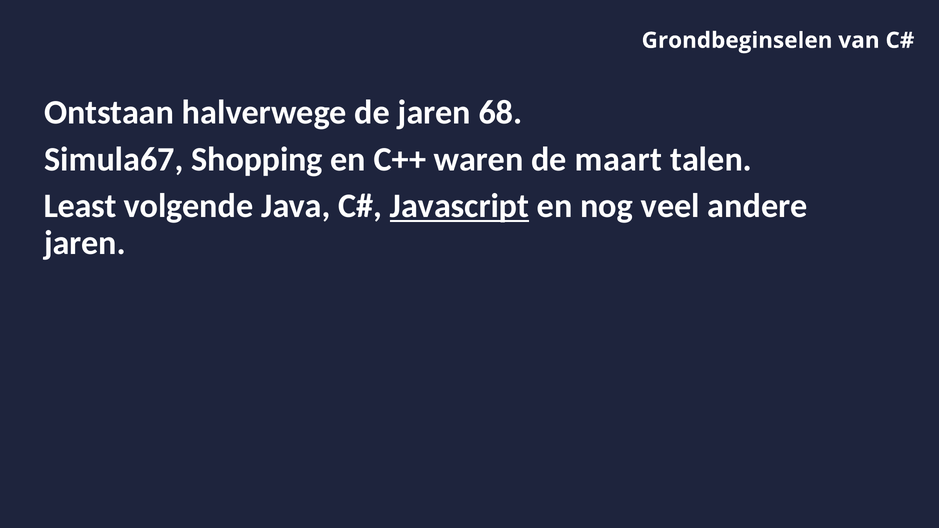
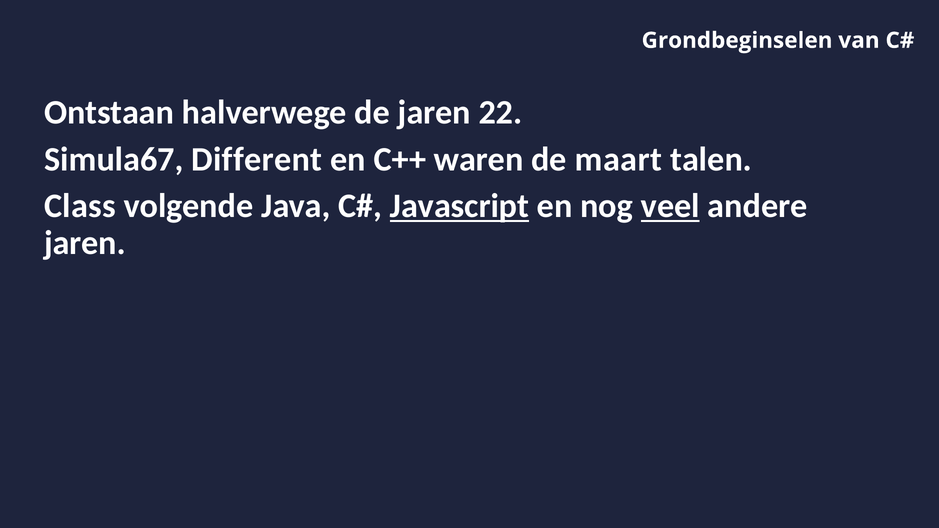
68: 68 -> 22
Shopping: Shopping -> Different
Least: Least -> Class
veel underline: none -> present
